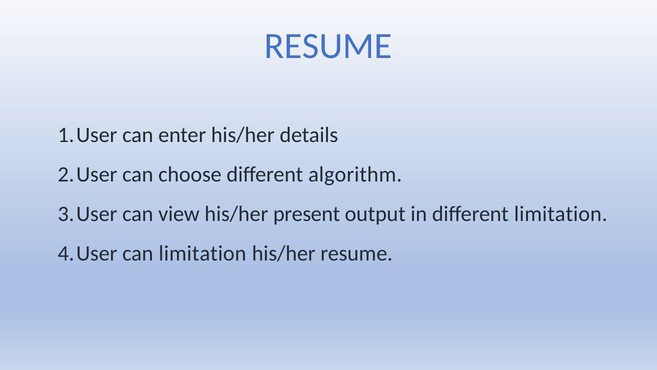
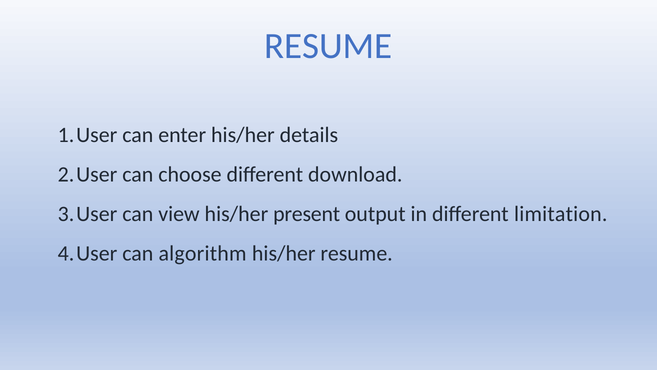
algorithm: algorithm -> download
can limitation: limitation -> algorithm
